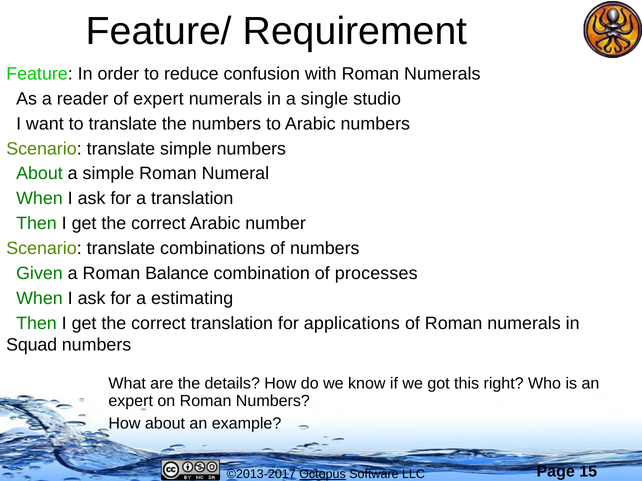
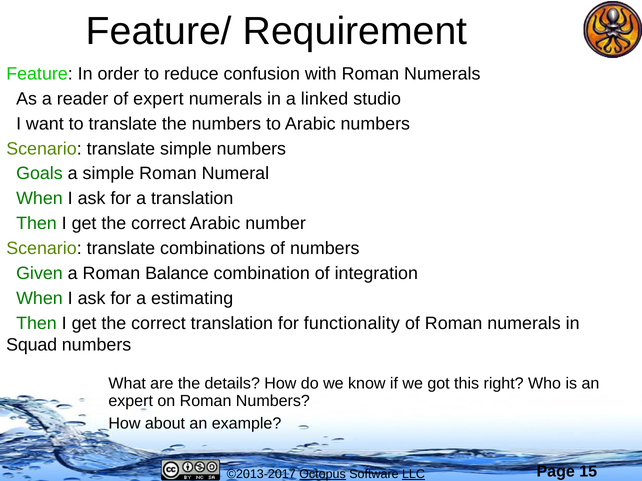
single: single -> linked
About at (39, 174): About -> Goals
processes: processes -> integration
applications: applications -> functionality
LLC underline: none -> present
